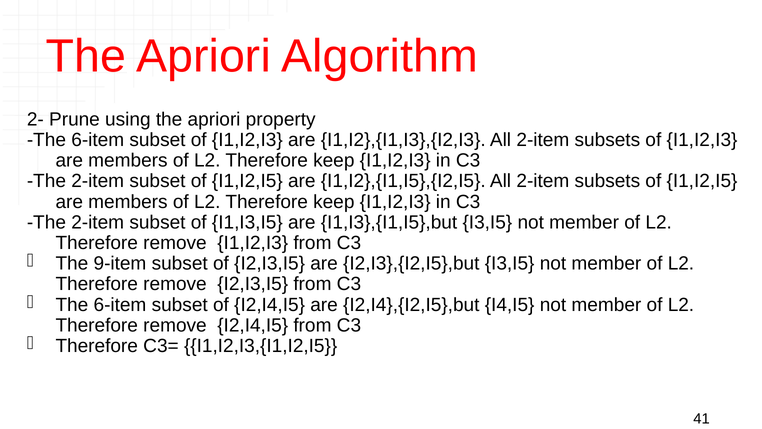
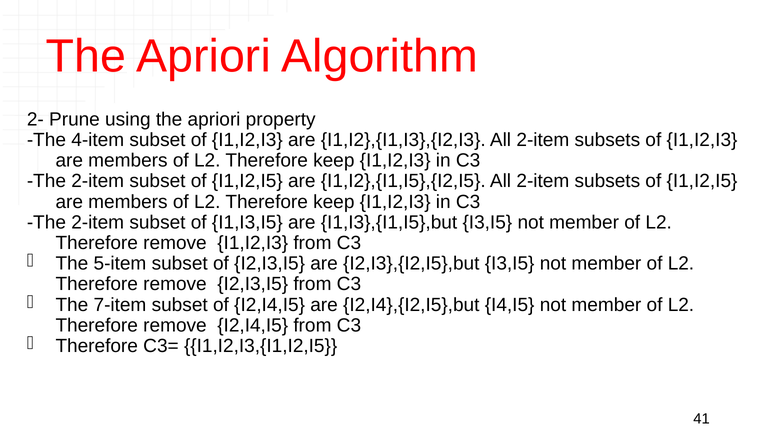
6-item at (98, 140): 6-item -> 4-item
9-item: 9-item -> 5-item
6-item at (120, 304): 6-item -> 7-item
